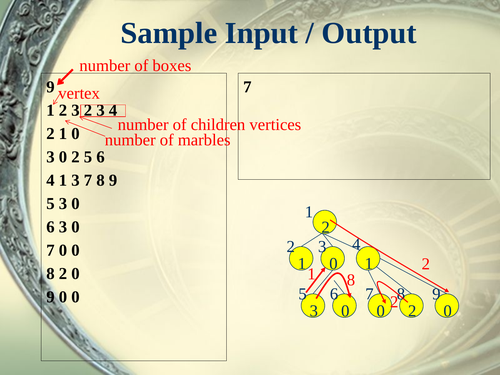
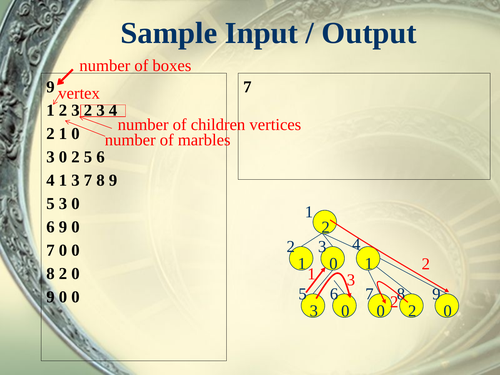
6 3: 3 -> 9
8 at (351, 280): 8 -> 3
